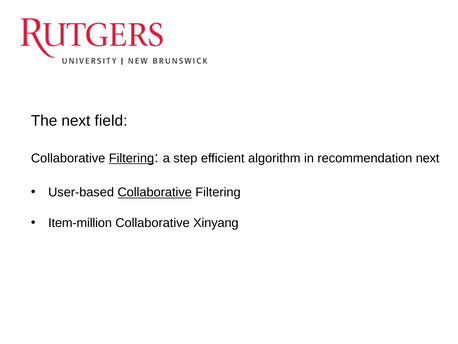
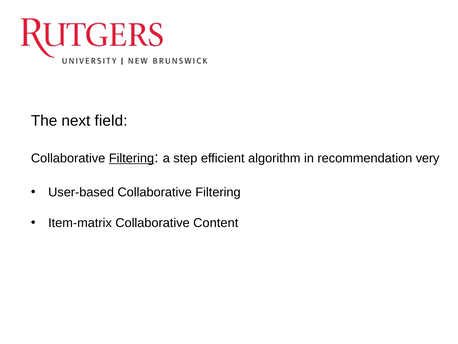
recommendation next: next -> very
Collaborative at (155, 192) underline: present -> none
Item-million: Item-million -> Item-matrix
Xinyang: Xinyang -> Content
